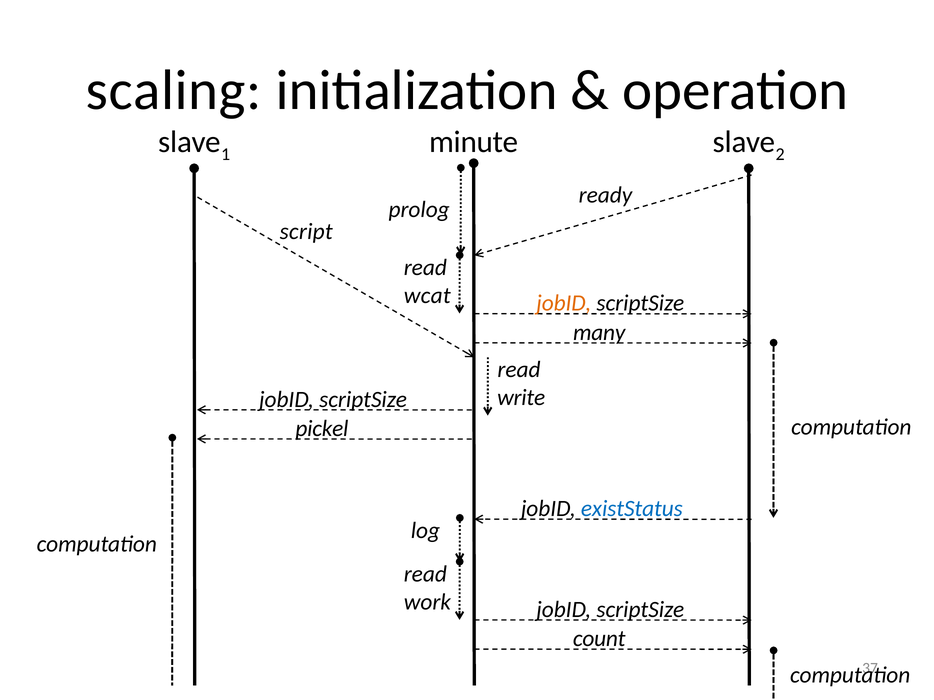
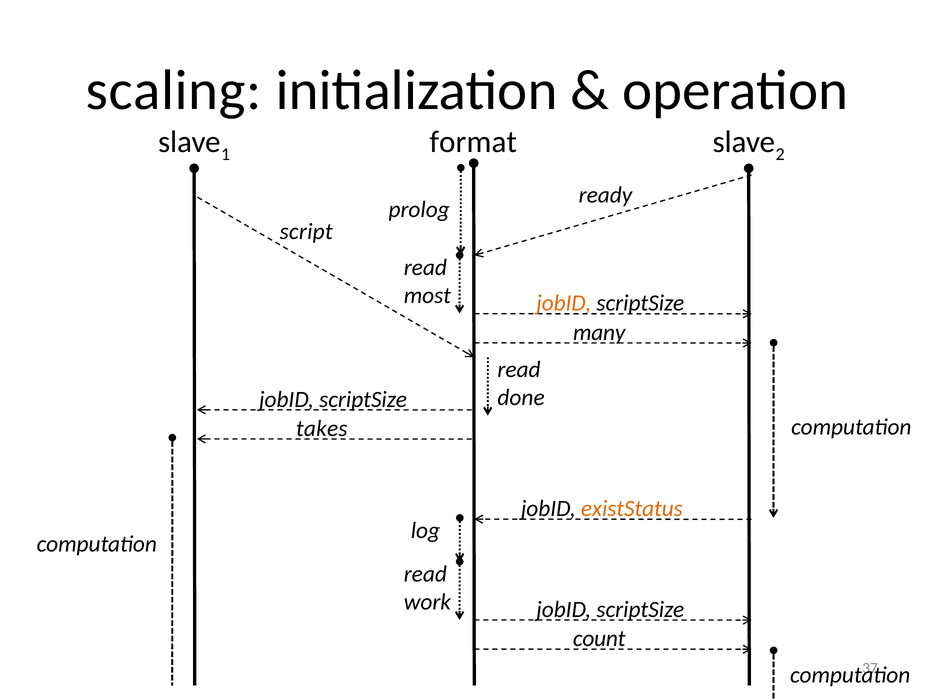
minute: minute -> format
wcat: wcat -> most
write: write -> done
pickel: pickel -> takes
existStatus colour: blue -> orange
